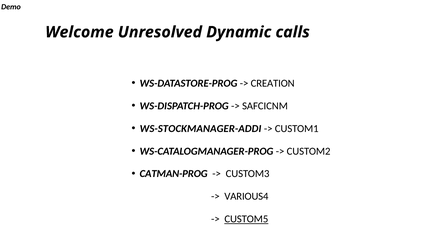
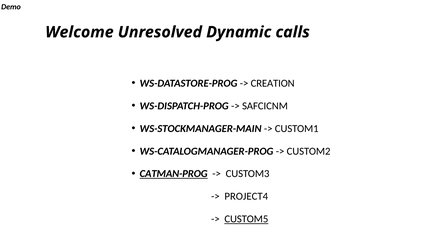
WS-STOCKMANAGER-ADDI: WS-STOCKMANAGER-ADDI -> WS-STOCKMANAGER-MAIN
CATMAN-PROG underline: none -> present
VARIOUS4: VARIOUS4 -> PROJECT4
